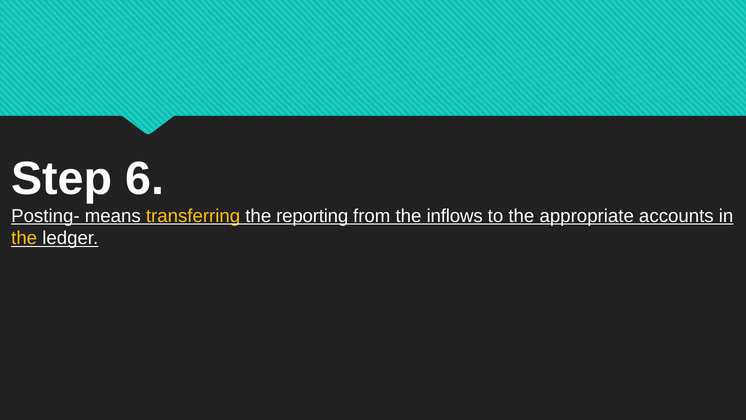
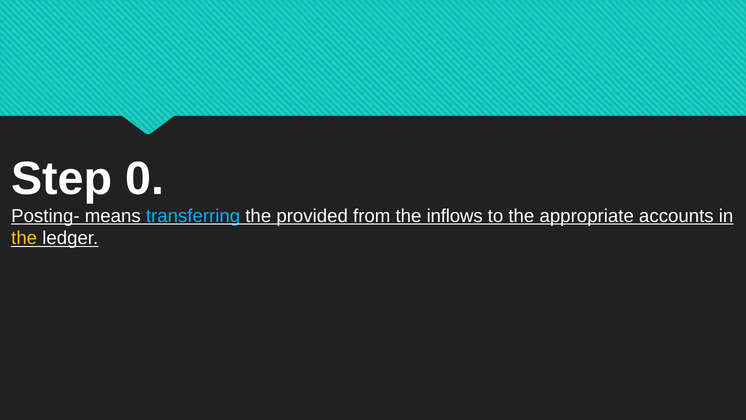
6: 6 -> 0
transferring colour: yellow -> light blue
reporting: reporting -> provided
